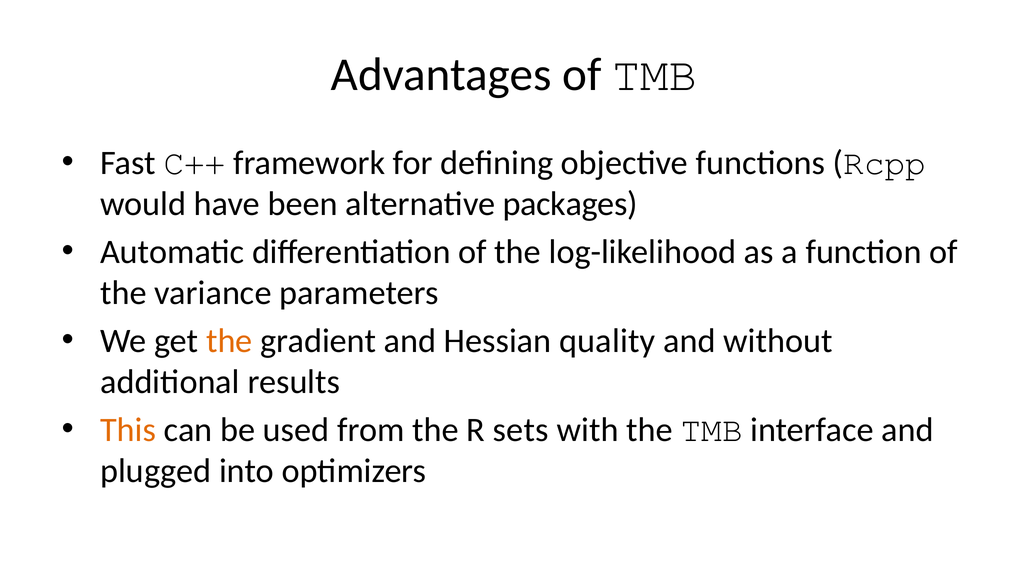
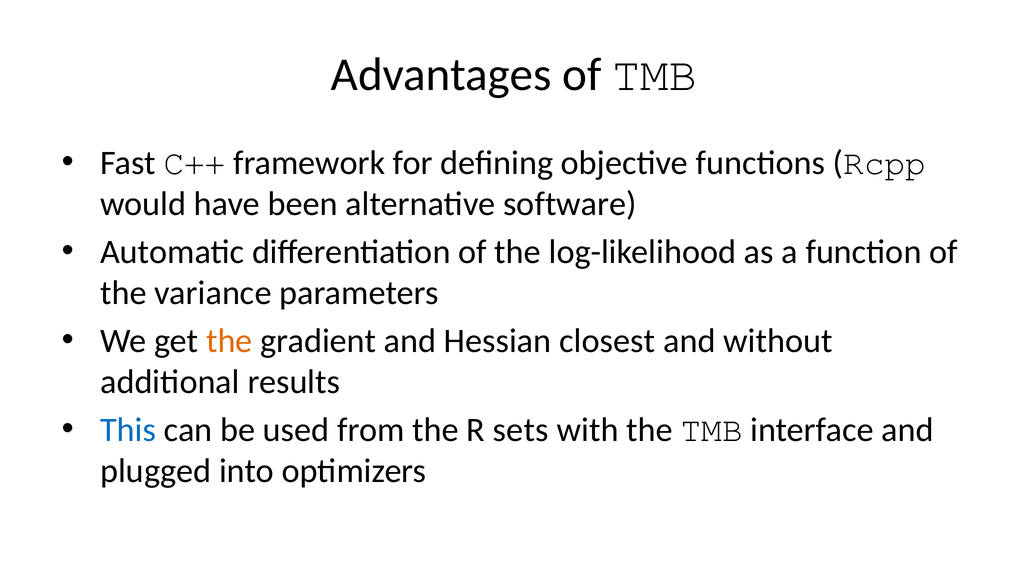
packages: packages -> software
quality: quality -> closest
This colour: orange -> blue
